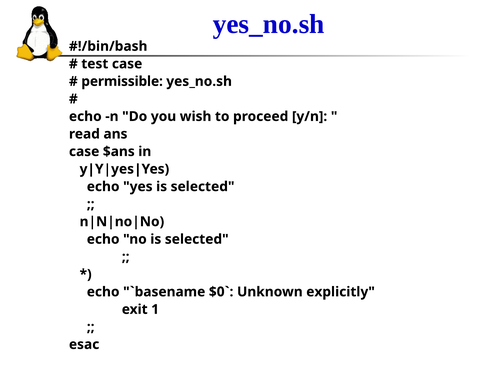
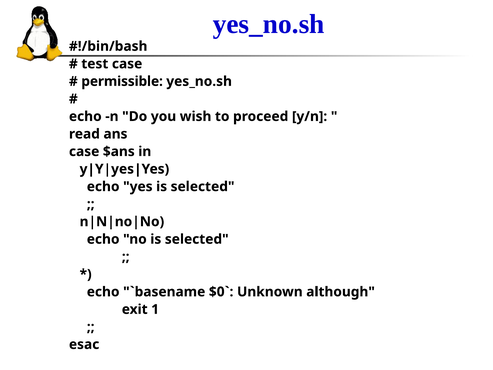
explicitly: explicitly -> although
